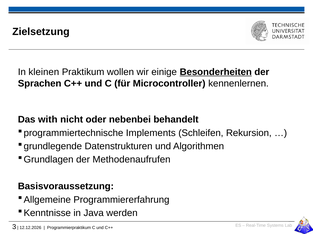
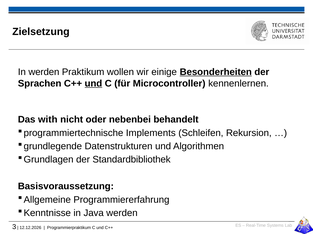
In kleinen: kleinen -> werden
und at (93, 84) underline: none -> present
Methodenaufrufen: Methodenaufrufen -> Standardbibliothek
